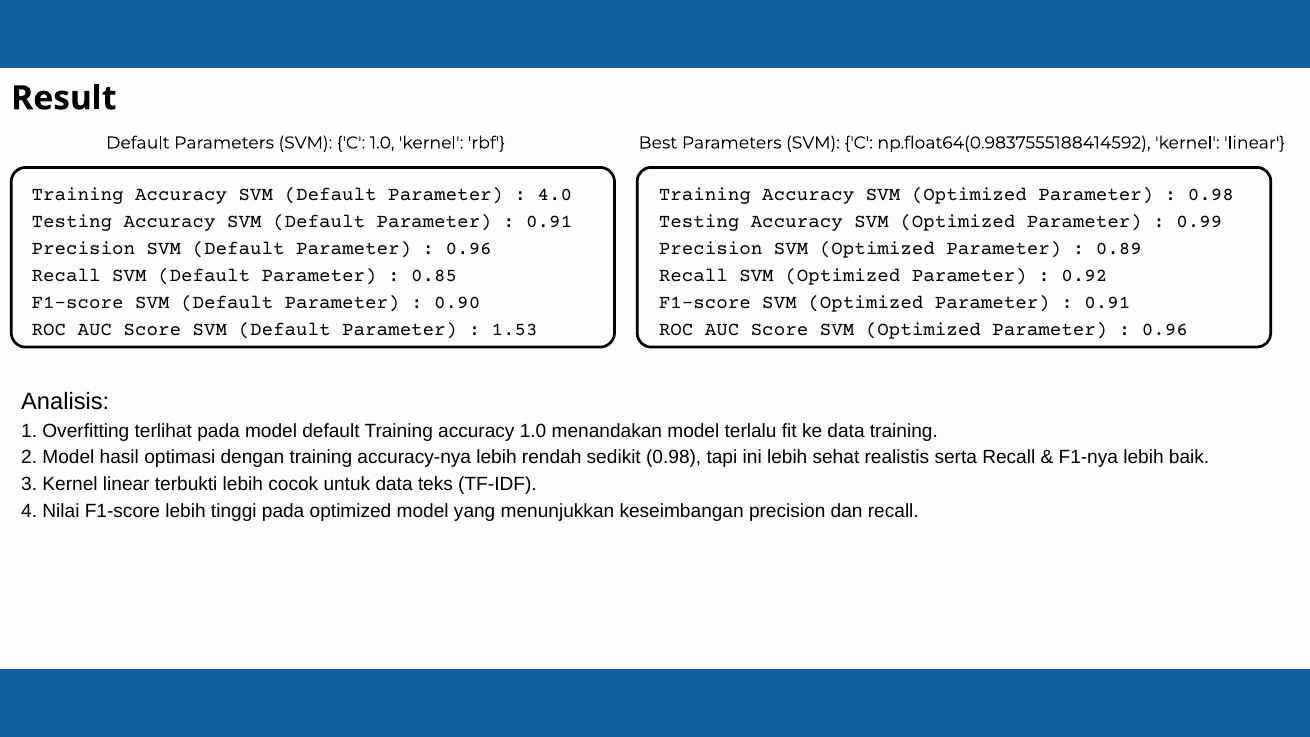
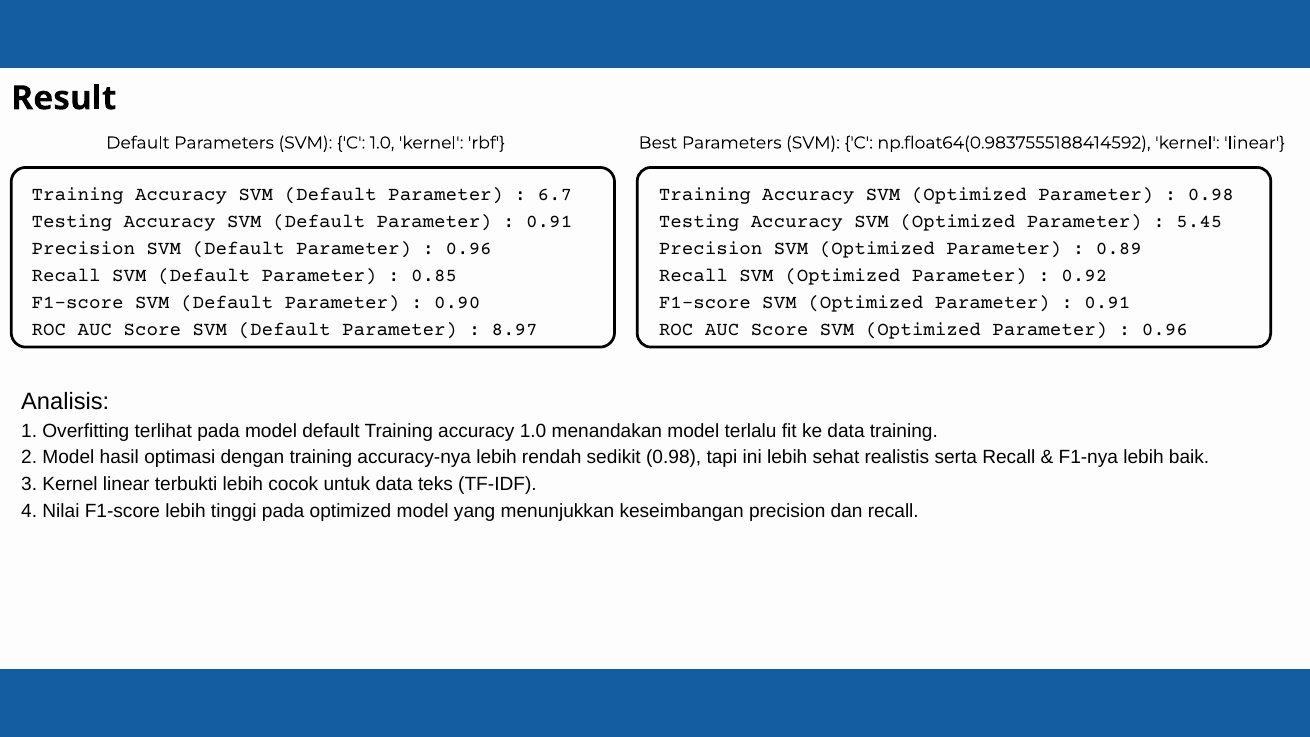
4.0: 4.0 -> 6.7
0.99: 0.99 -> 5.45
1.53: 1.53 -> 8.97
